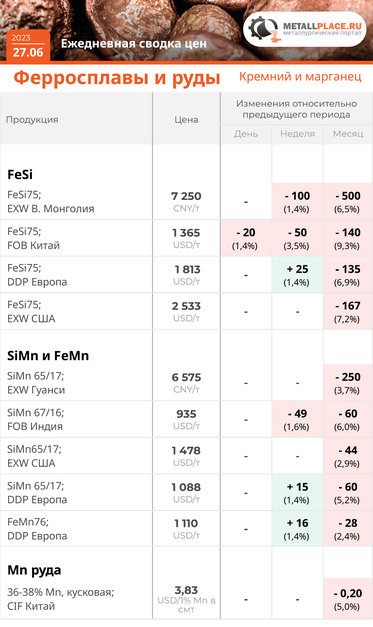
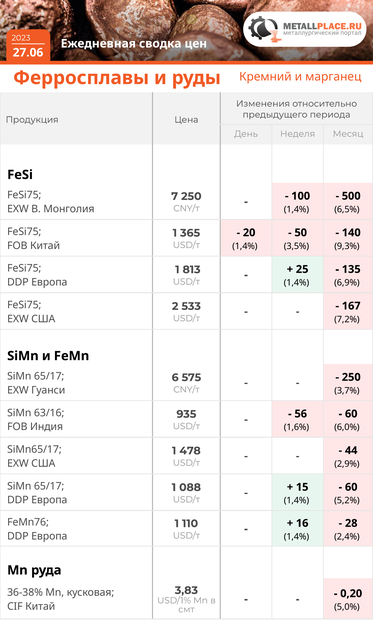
67/16: 67/16 -> 63/16
49: 49 -> 56
